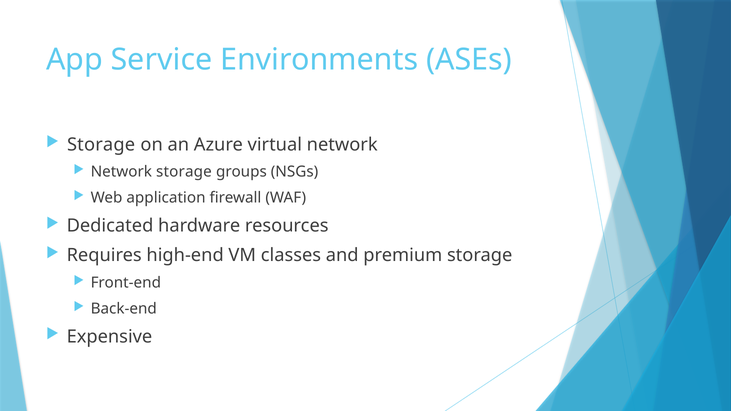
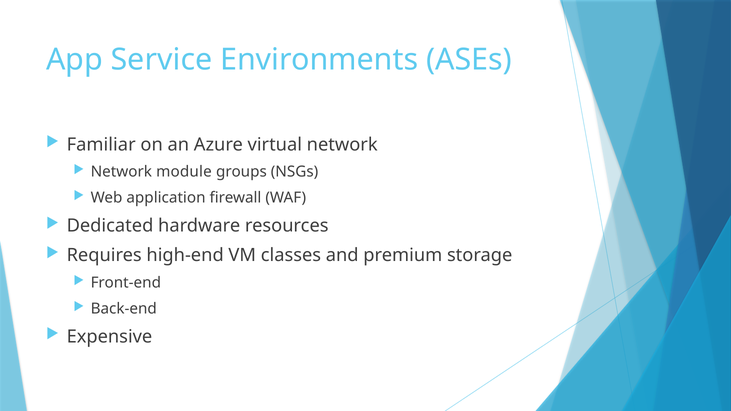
Storage at (101, 145): Storage -> Familiar
Network storage: storage -> module
